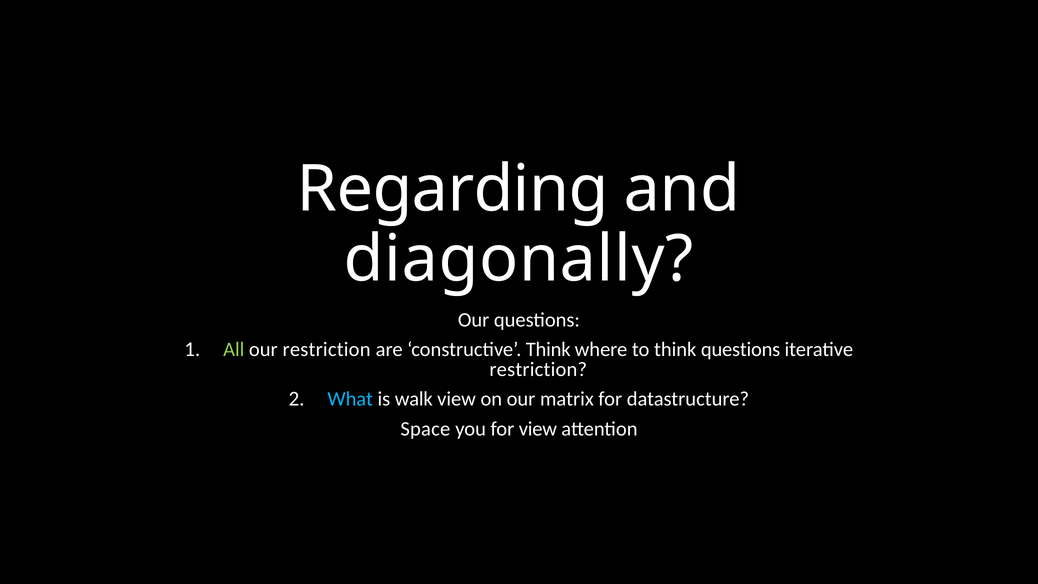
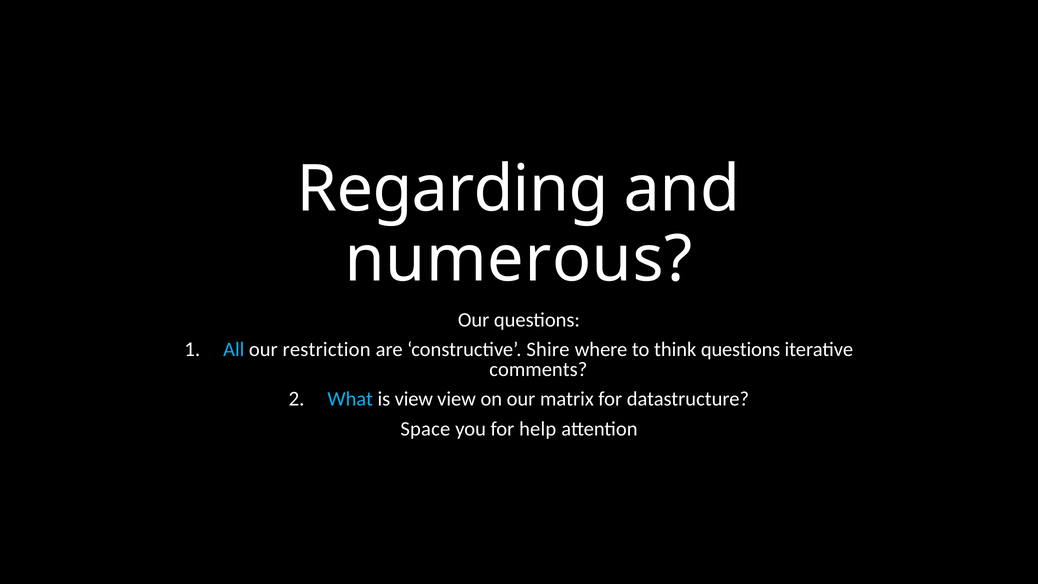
diagonally: diagonally -> numerous
All colour: light green -> light blue
constructive Think: Think -> Shire
restriction at (538, 369): restriction -> comments
is walk: walk -> view
for view: view -> help
